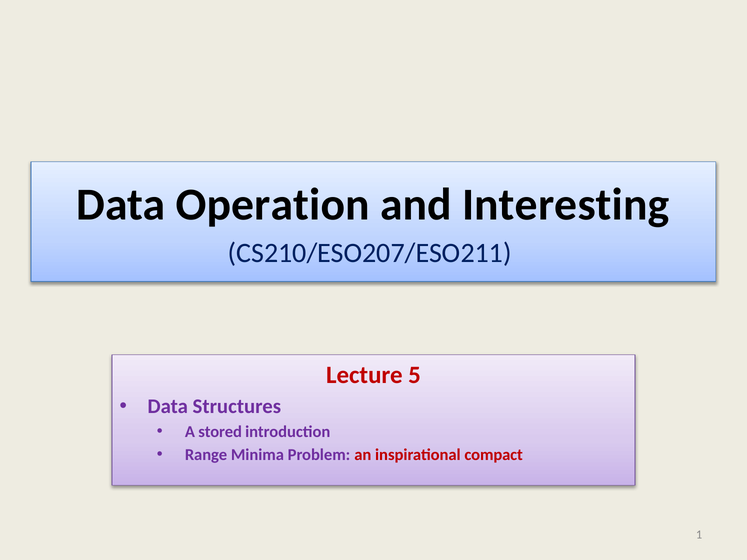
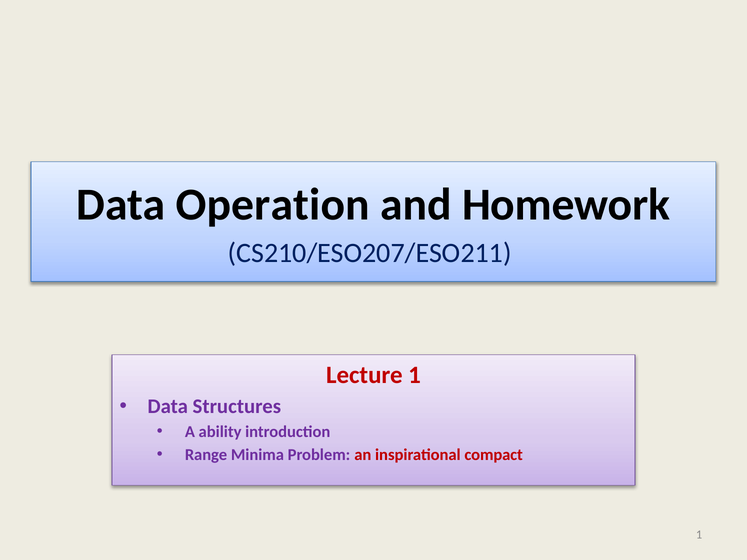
Interesting: Interesting -> Homework
Lecture 5: 5 -> 1
stored: stored -> ability
